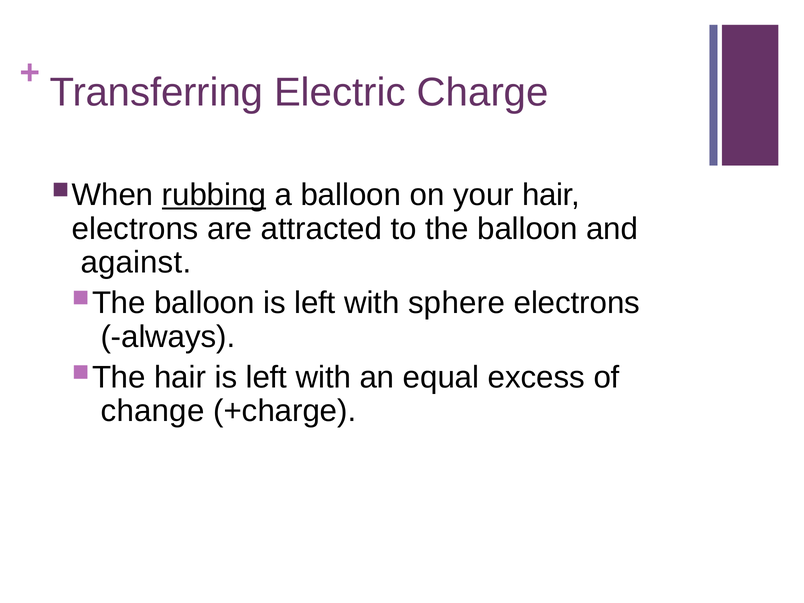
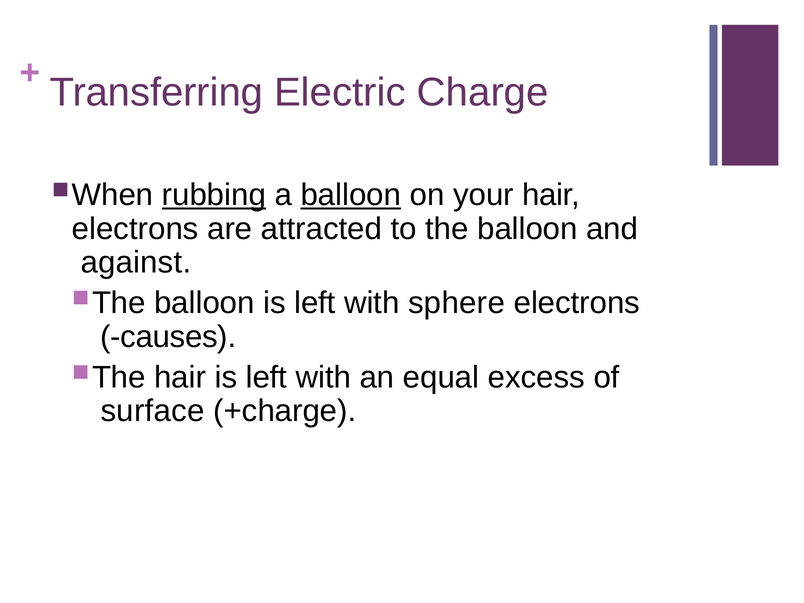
balloon at (351, 195) underline: none -> present
always: always -> causes
change: change -> surface
